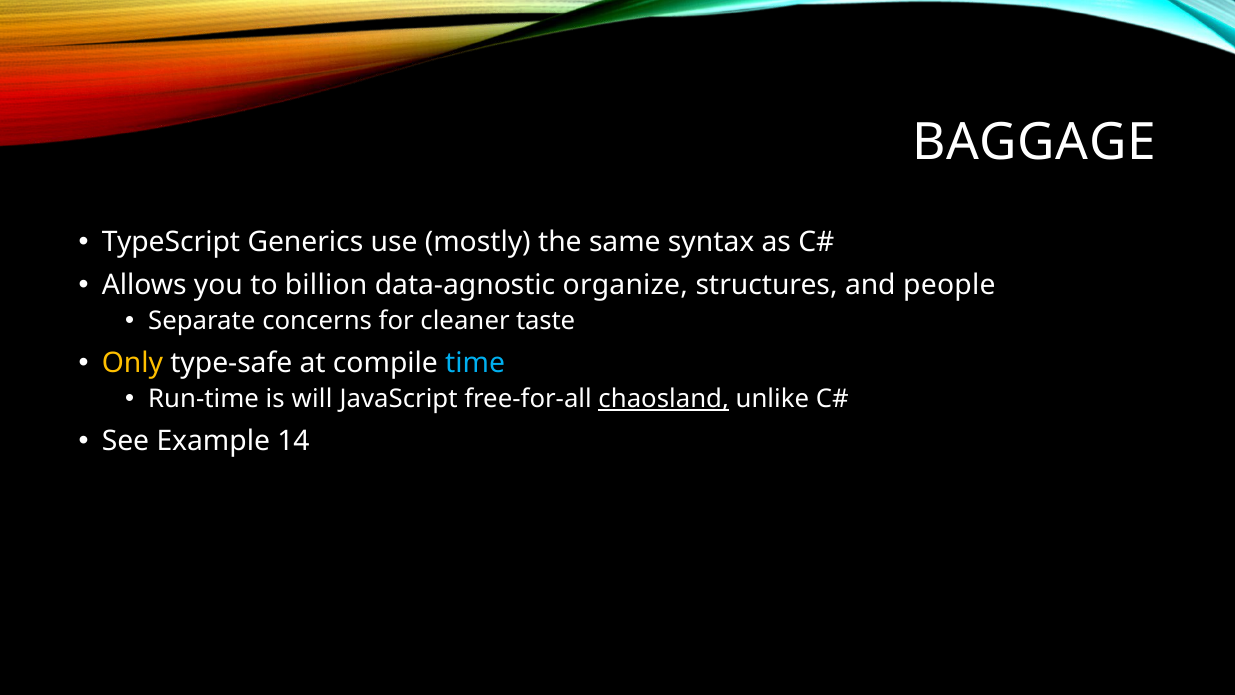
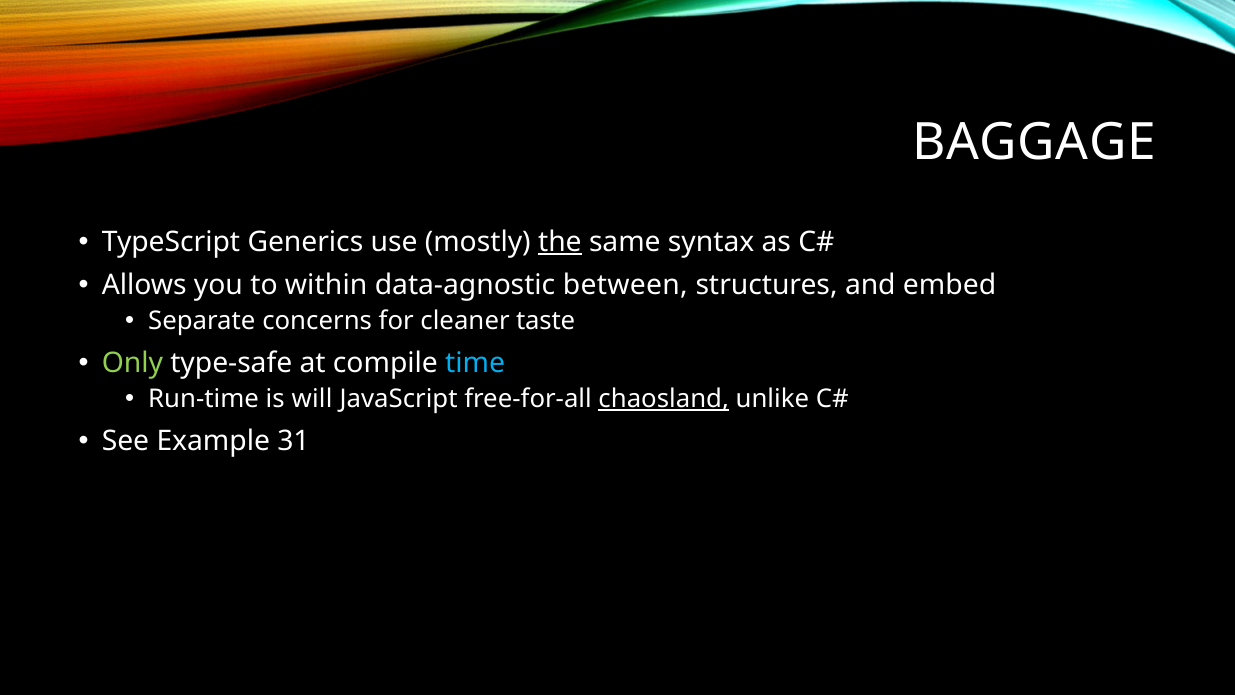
the underline: none -> present
billion: billion -> within
organize: organize -> between
people: people -> embed
Only colour: yellow -> light green
14: 14 -> 31
